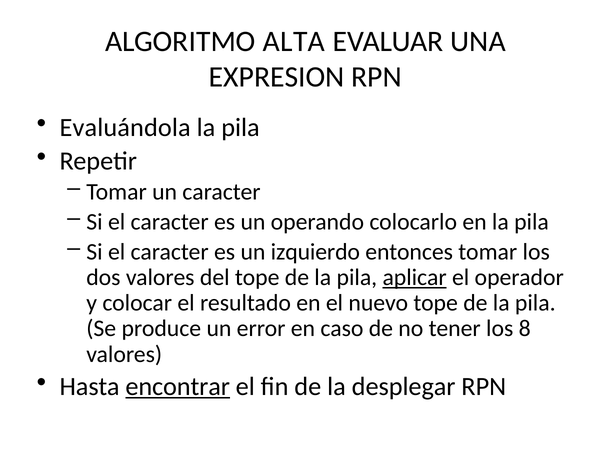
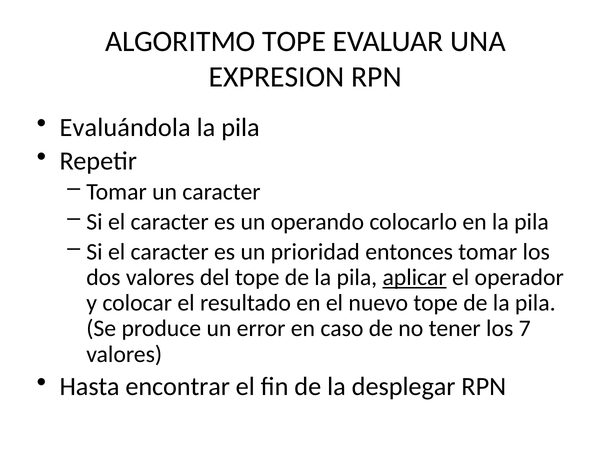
ALGORITMO ALTA: ALTA -> TOPE
izquierdo: izquierdo -> prioridad
8: 8 -> 7
encontrar underline: present -> none
